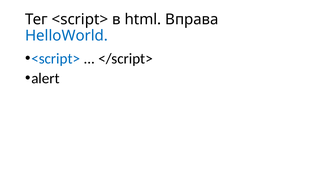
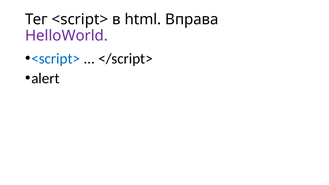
HelloWorld colour: blue -> purple
